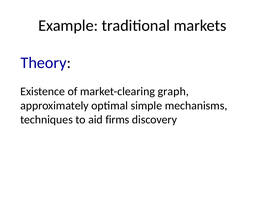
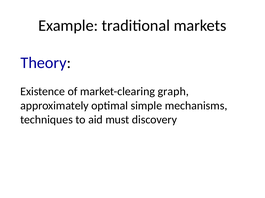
firms: firms -> must
